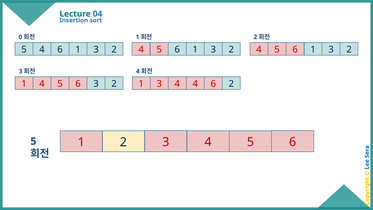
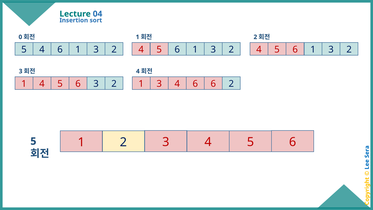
4 at (195, 84): 4 -> 6
